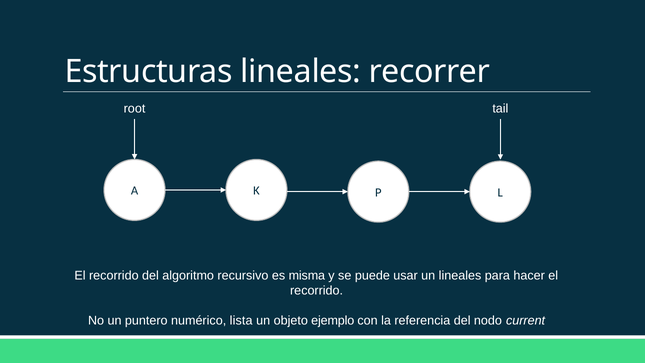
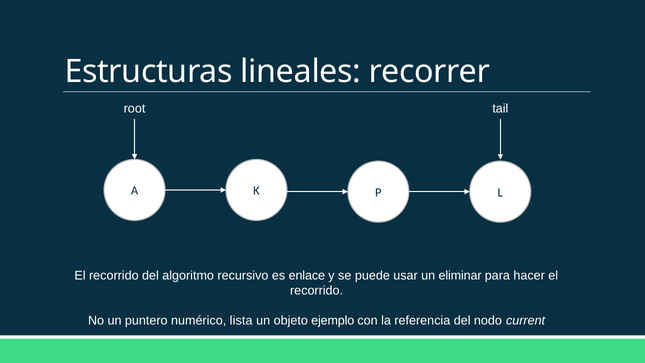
misma: misma -> enlace
un lineales: lineales -> eliminar
